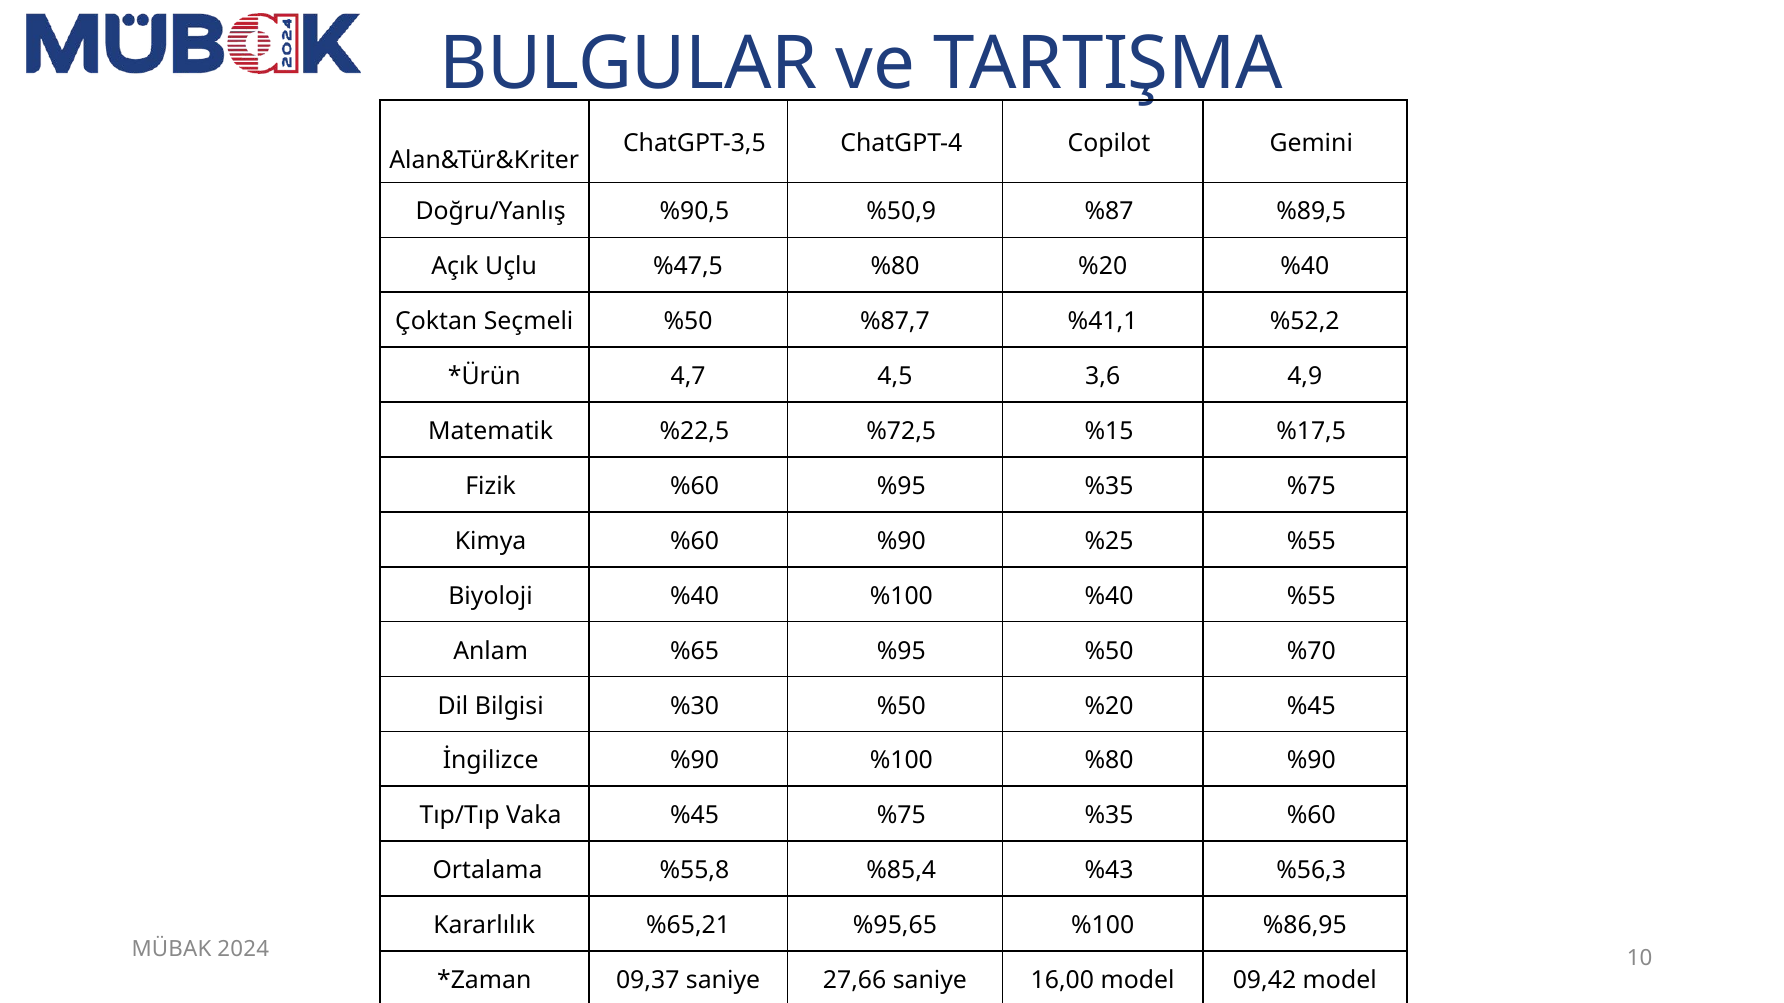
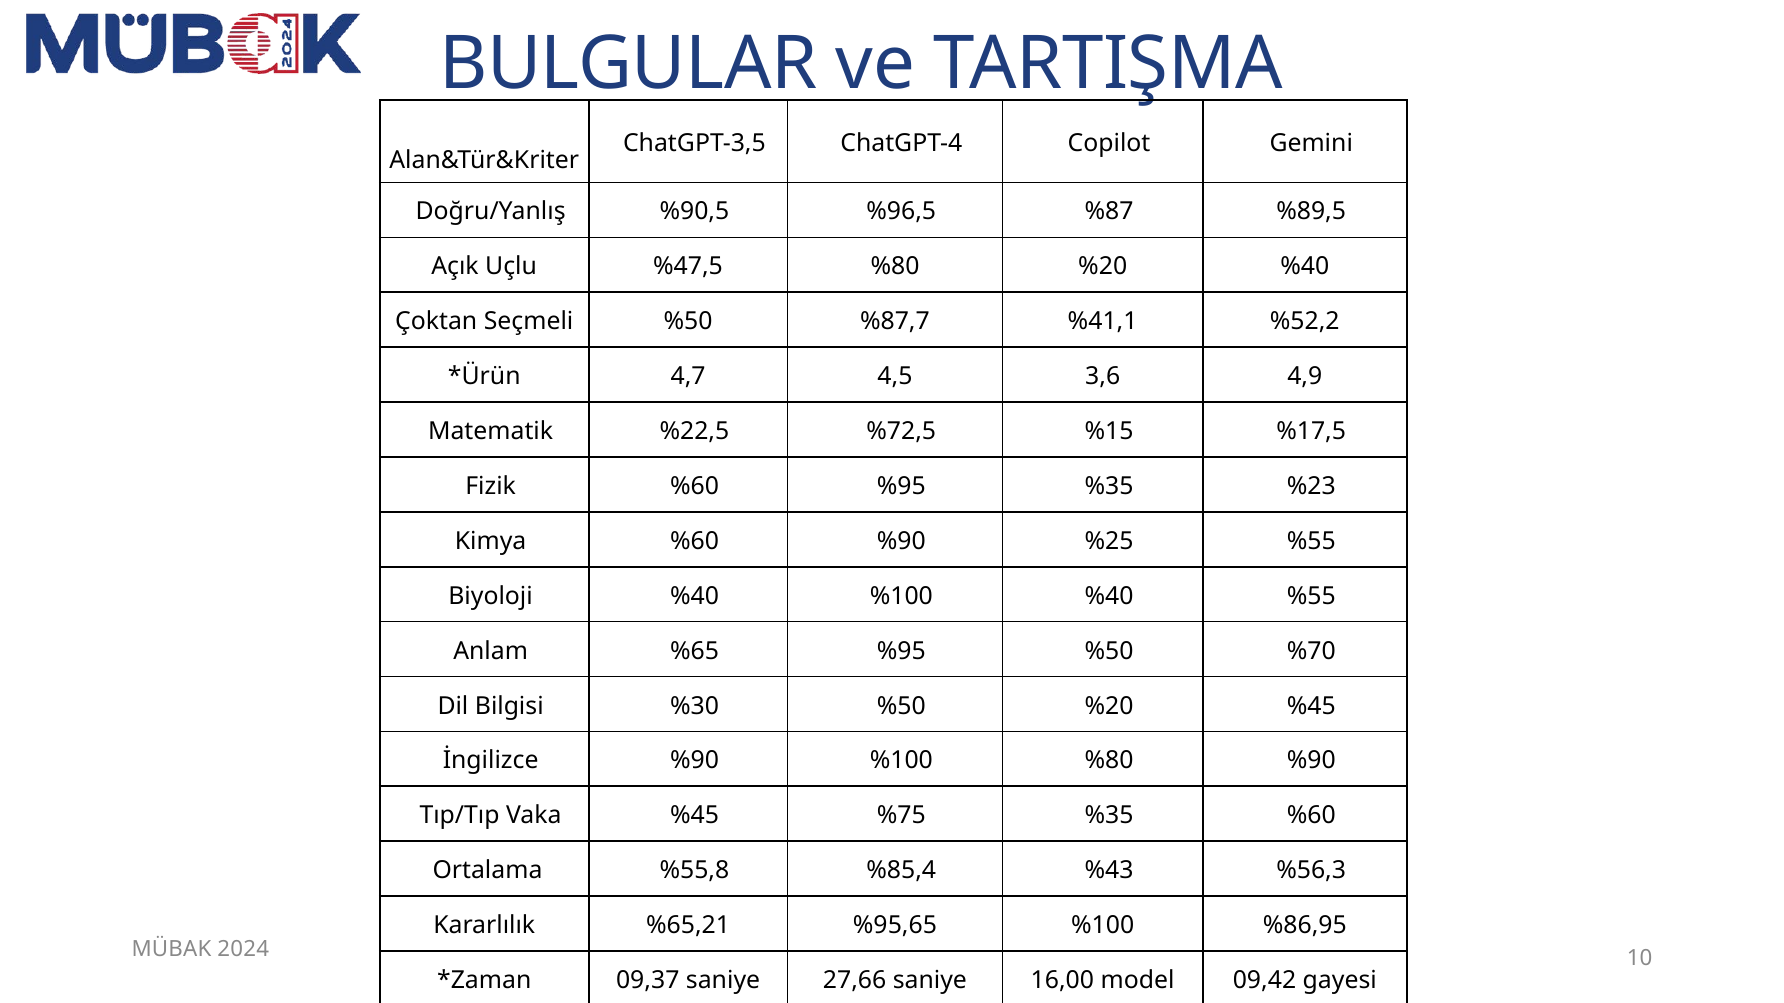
%50,9: %50,9 -> %96,5
%35 %75: %75 -> %23
09,42 model: model -> gayesi
